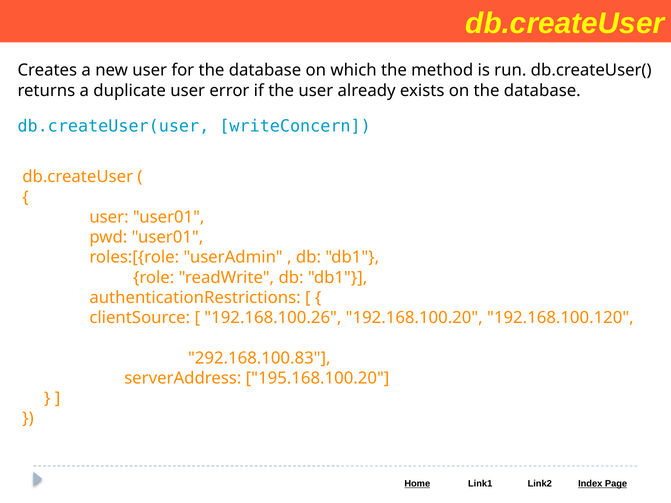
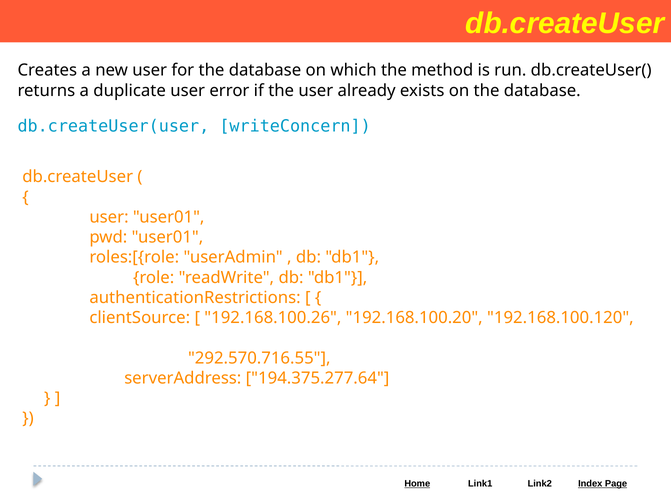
292.168.100.83: 292.168.100.83 -> 292.570.716.55
195.168.100.20: 195.168.100.20 -> 194.375.277.64
